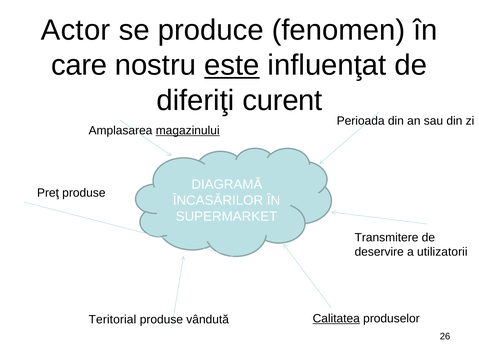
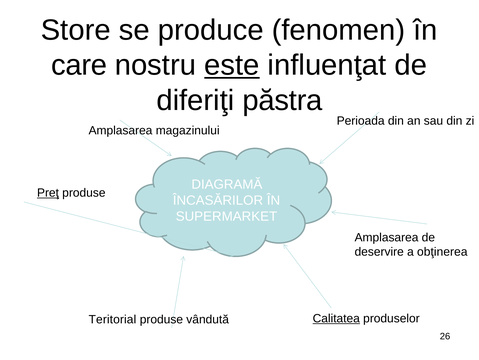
Actor: Actor -> Store
curent: curent -> păstra
magazinului underline: present -> none
Preţ underline: none -> present
Transmitere at (387, 237): Transmitere -> Amplasarea
utilizatorii: utilizatorii -> obţinerea
